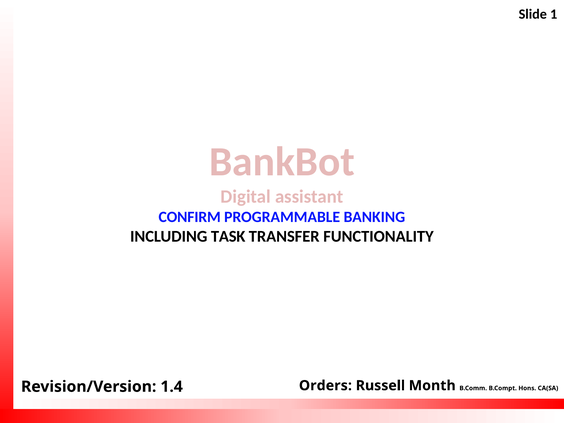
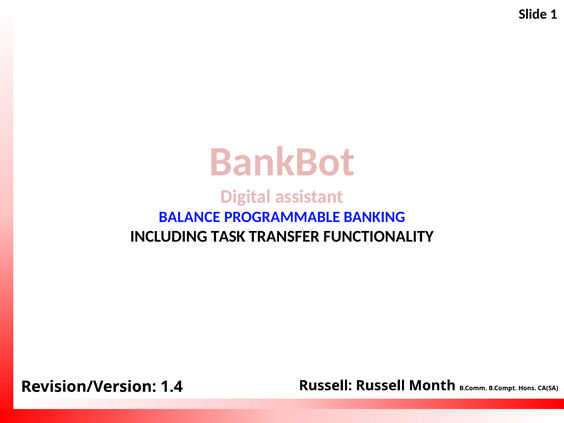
CONFIRM: CONFIRM -> BALANCE
1.4 Orders: Orders -> Russell
